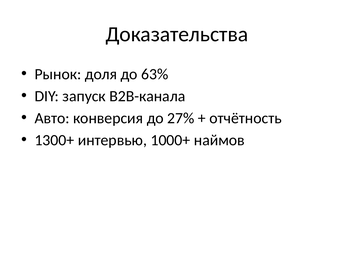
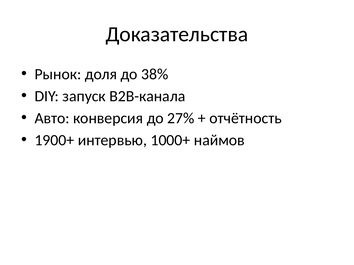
63%: 63% -> 38%
1300+: 1300+ -> 1900+
